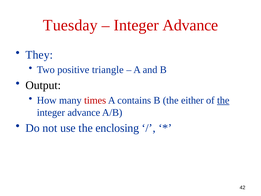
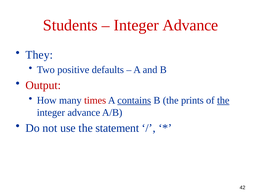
Tuesday: Tuesday -> Students
triangle: triangle -> defaults
Output colour: black -> red
contains underline: none -> present
either: either -> prints
enclosing: enclosing -> statement
